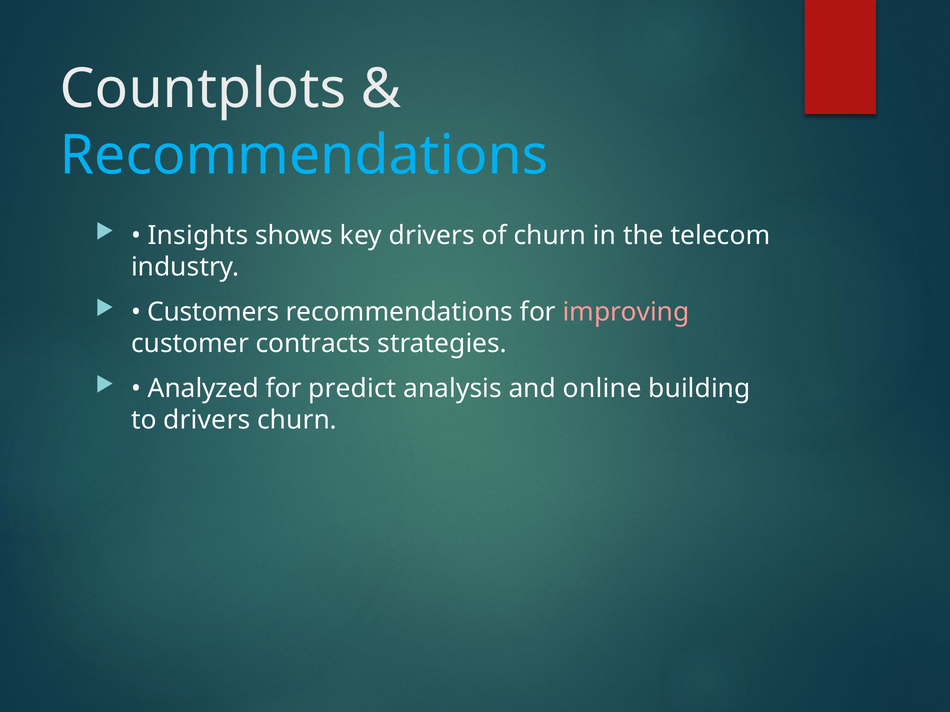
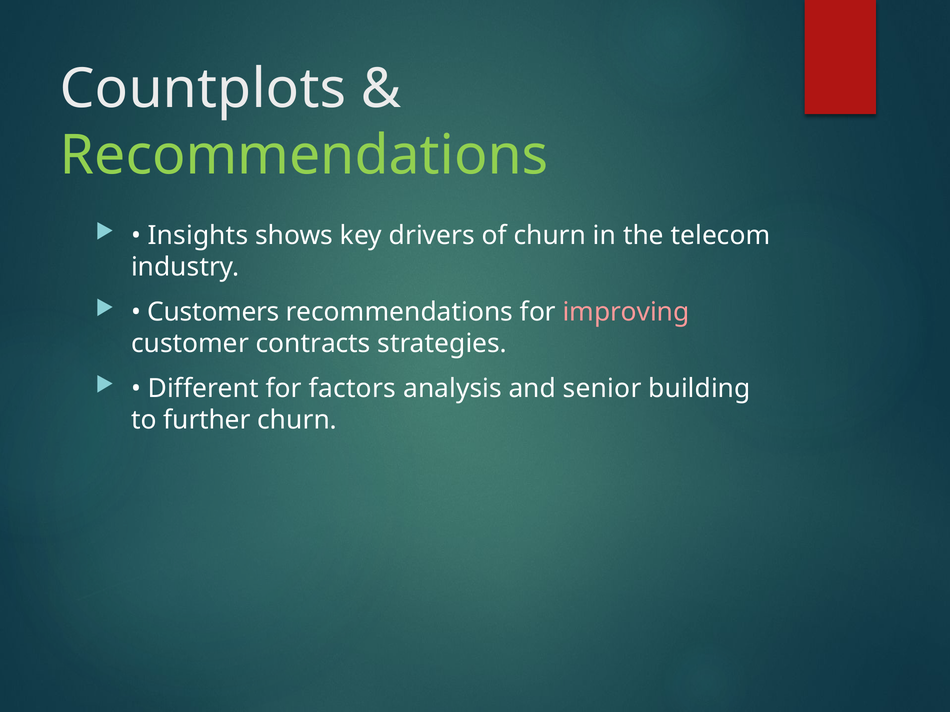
Recommendations at (304, 155) colour: light blue -> light green
Analyzed: Analyzed -> Different
predict: predict -> factors
online: online -> senior
to drivers: drivers -> further
